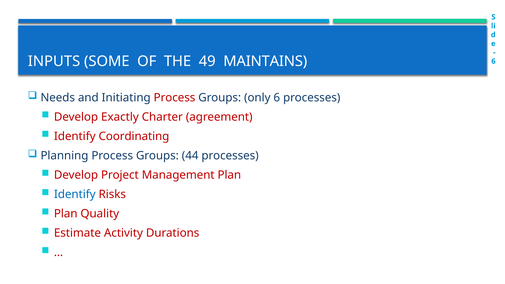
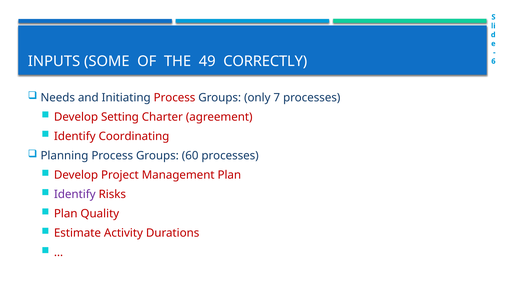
MAINTAINS: MAINTAINS -> CORRECTLY
only 6: 6 -> 7
Exactly: Exactly -> Setting
44: 44 -> 60
Identify at (75, 194) colour: blue -> purple
